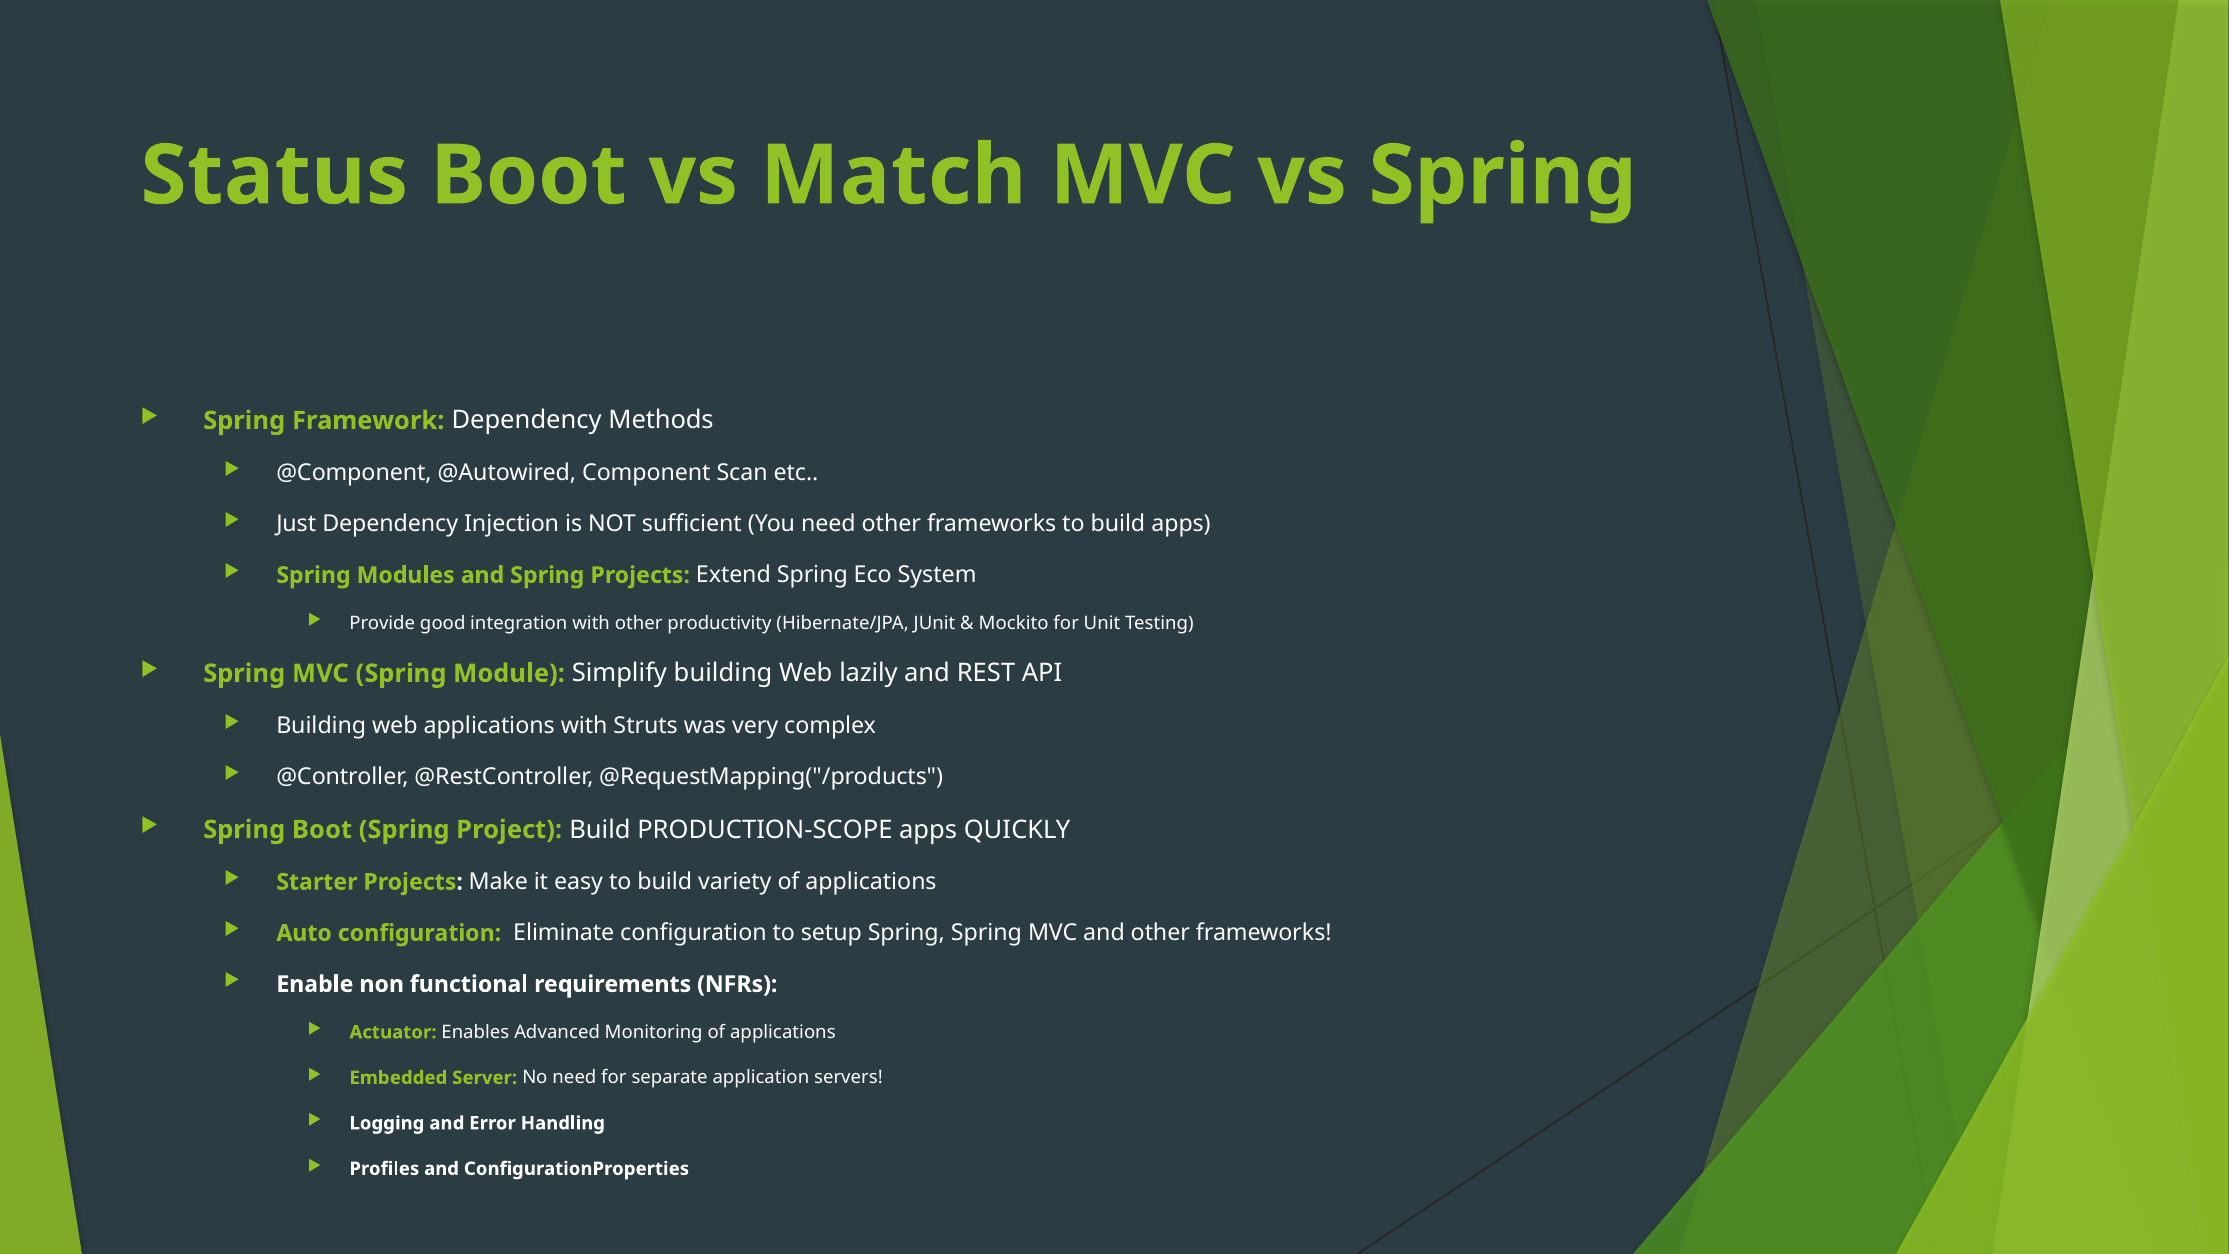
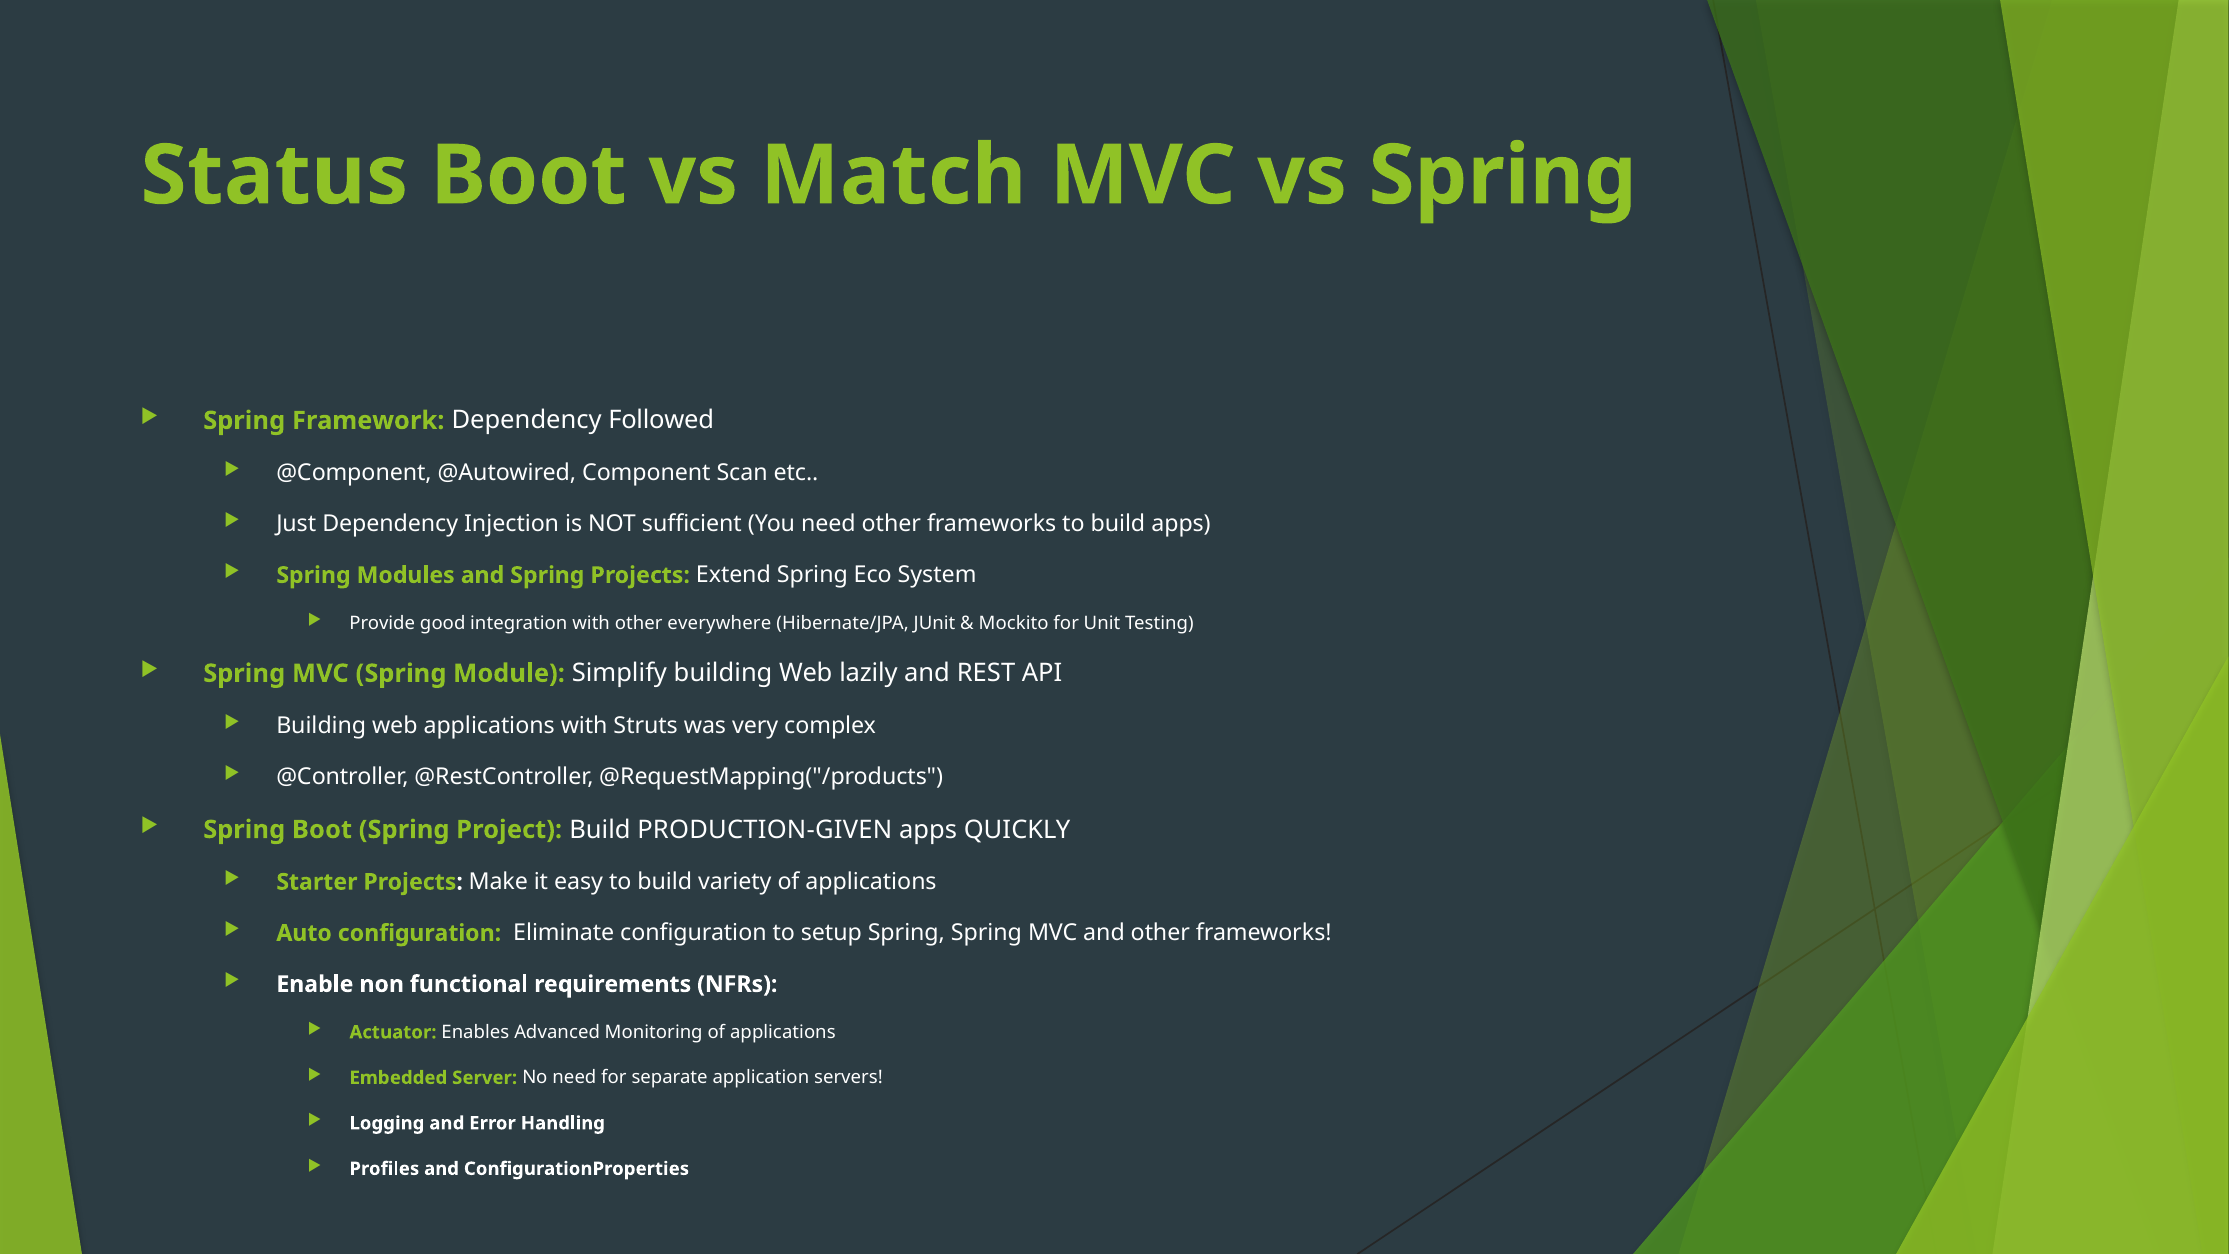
Methods: Methods -> Followed
productivity: productivity -> everywhere
PRODUCTION-SCOPE: PRODUCTION-SCOPE -> PRODUCTION-GIVEN
